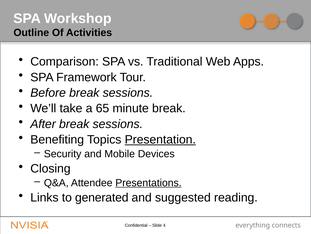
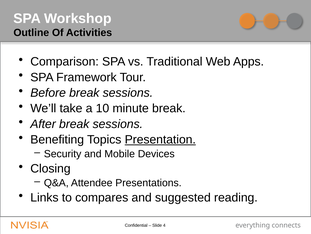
65: 65 -> 10
Presentations underline: present -> none
generated: generated -> compares
